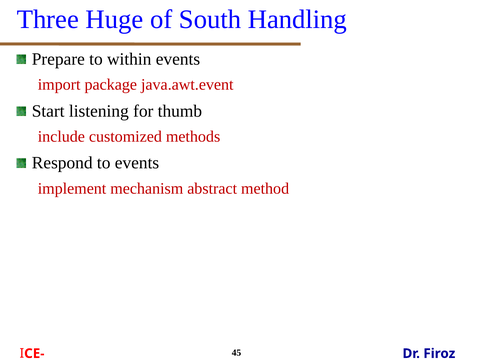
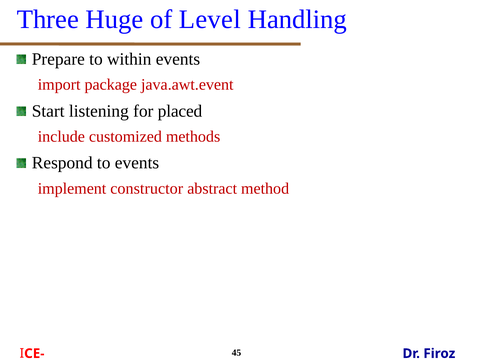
South: South -> Level
thumb: thumb -> placed
mechanism: mechanism -> constructor
